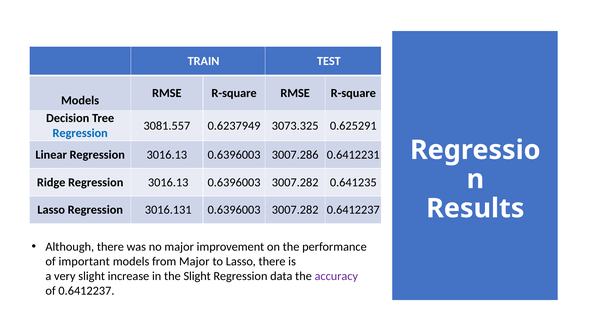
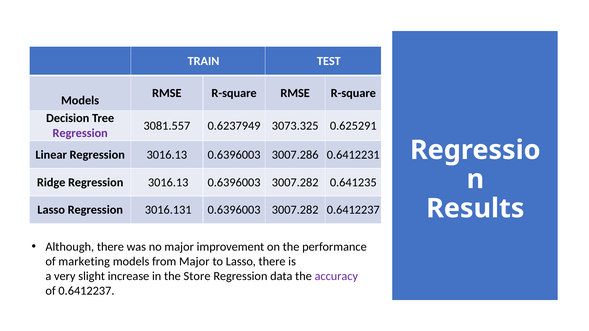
Regression at (80, 133) colour: blue -> purple
important: important -> marketing
the Slight: Slight -> Store
